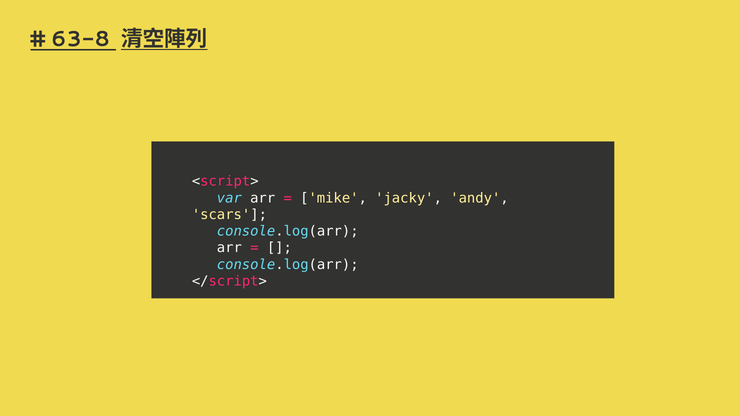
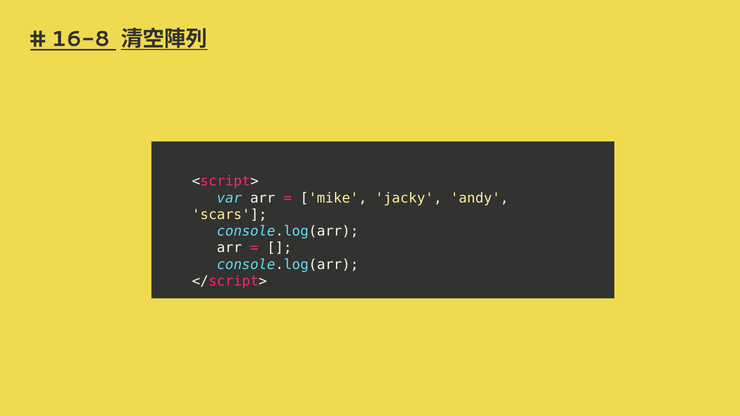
63-8: 63-8 -> 16-8
